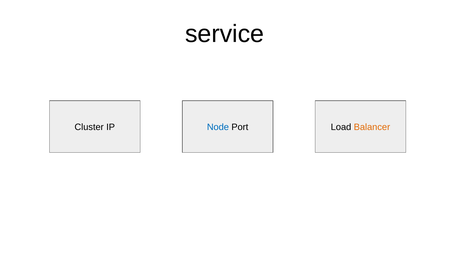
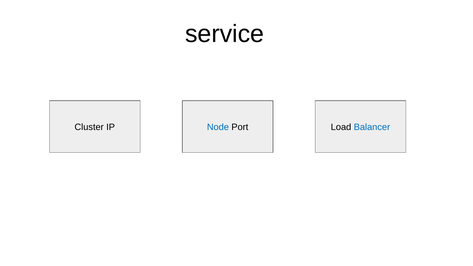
Balancer colour: orange -> blue
